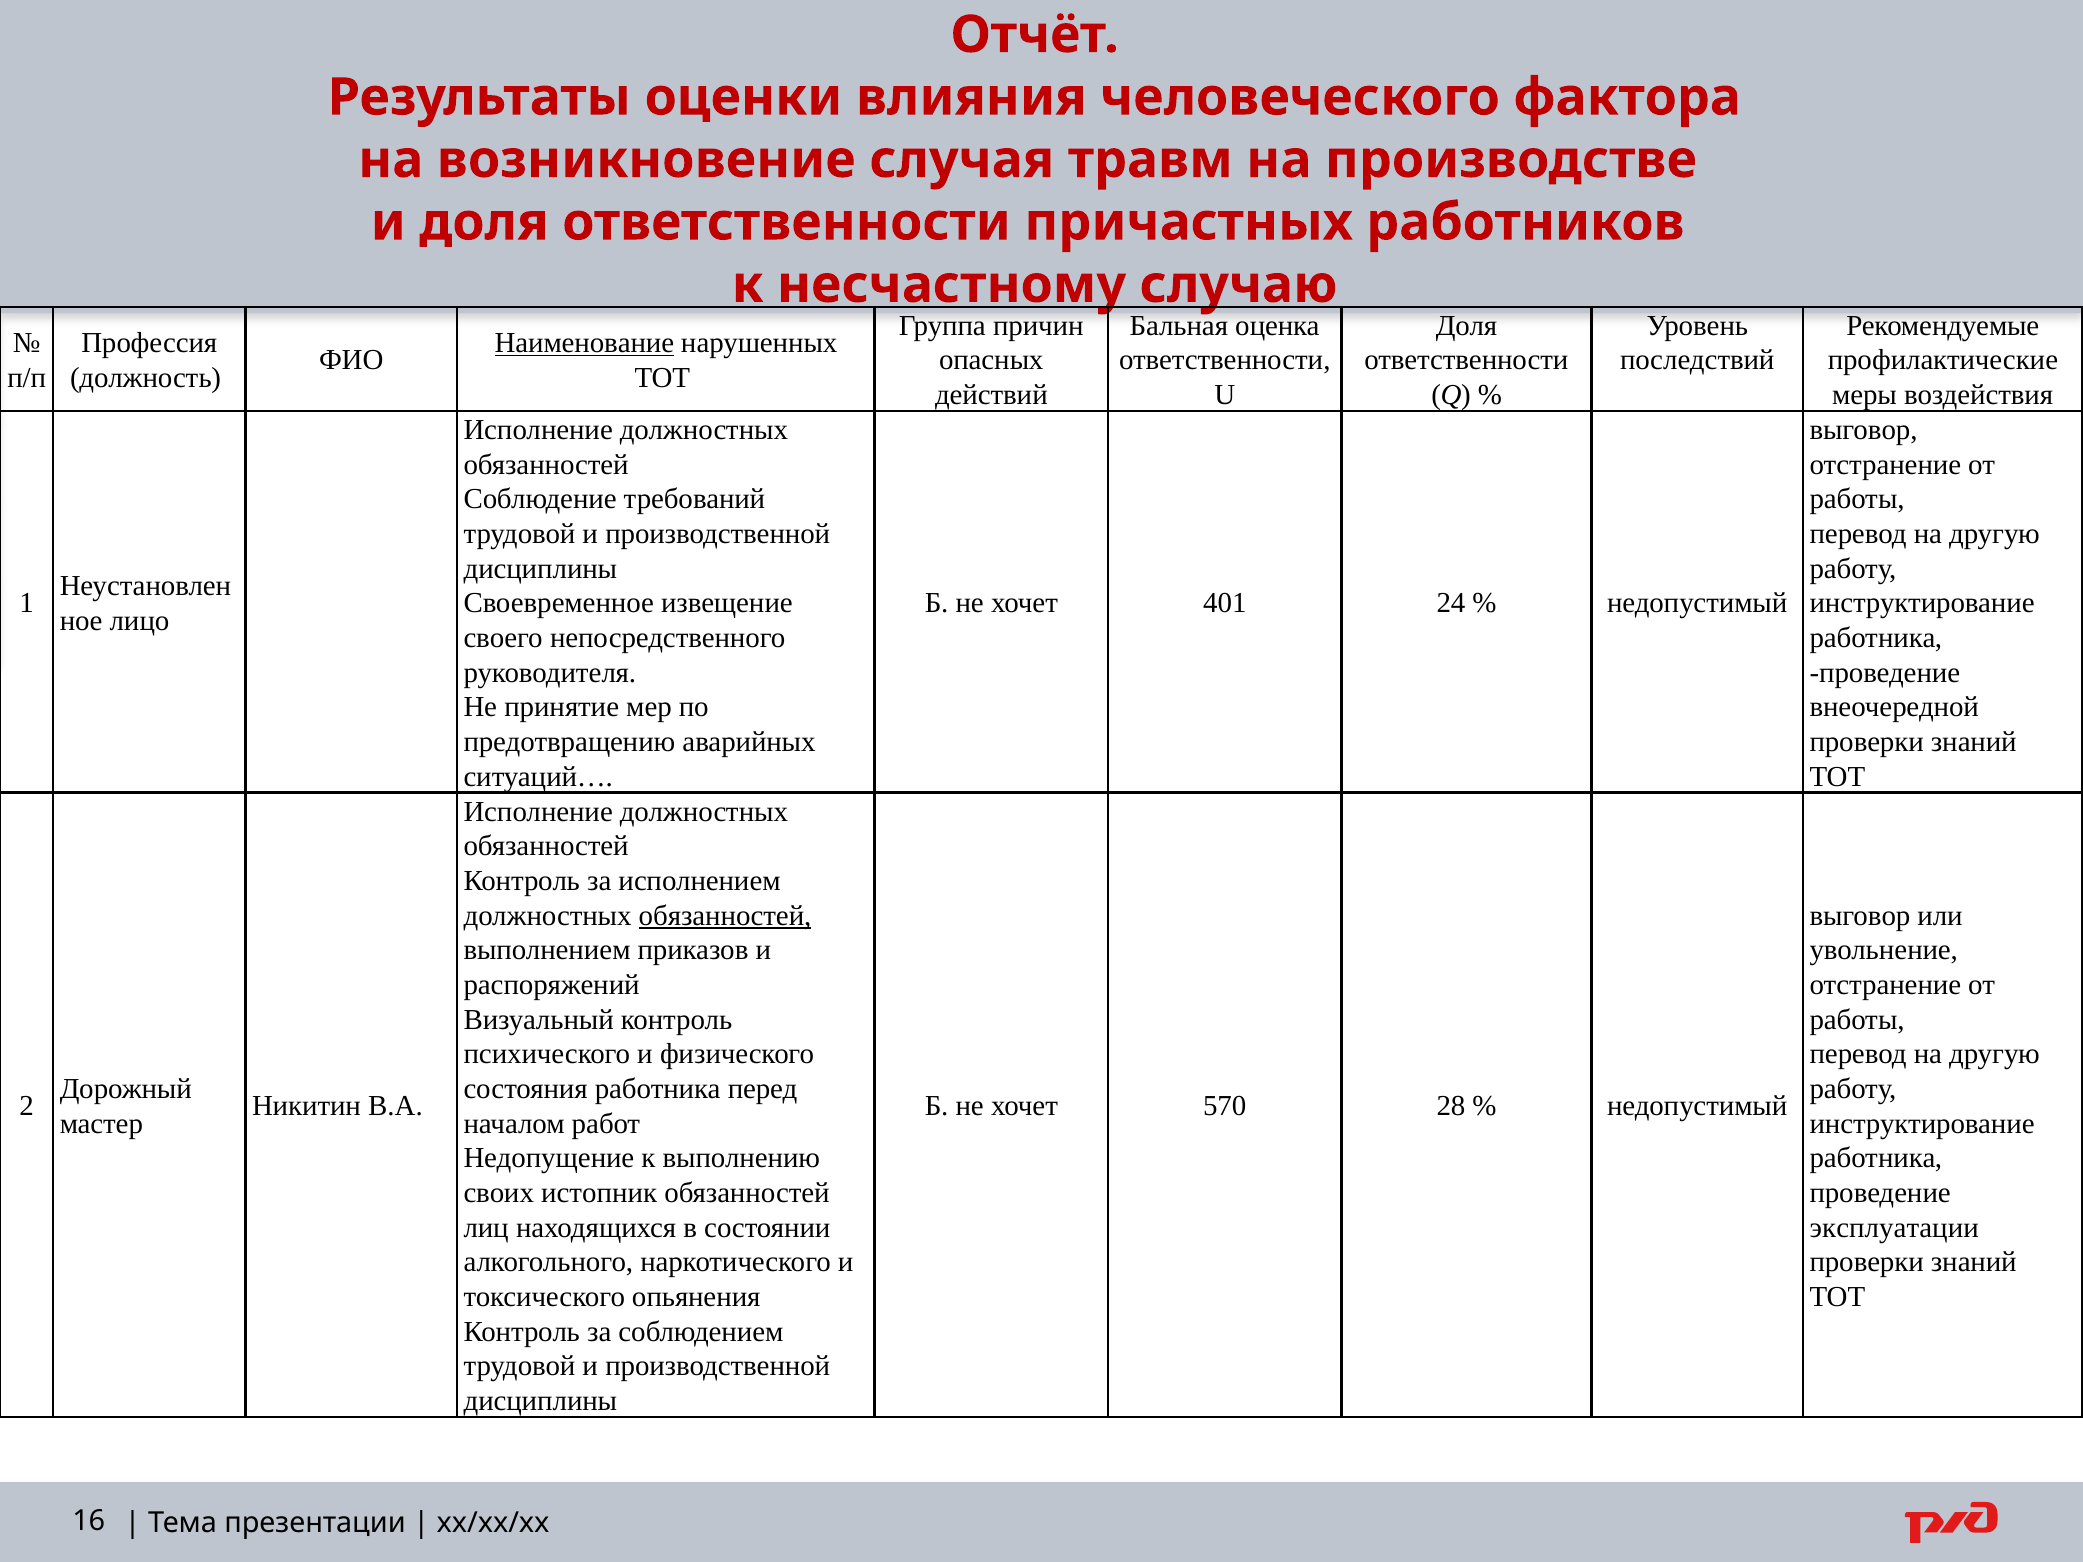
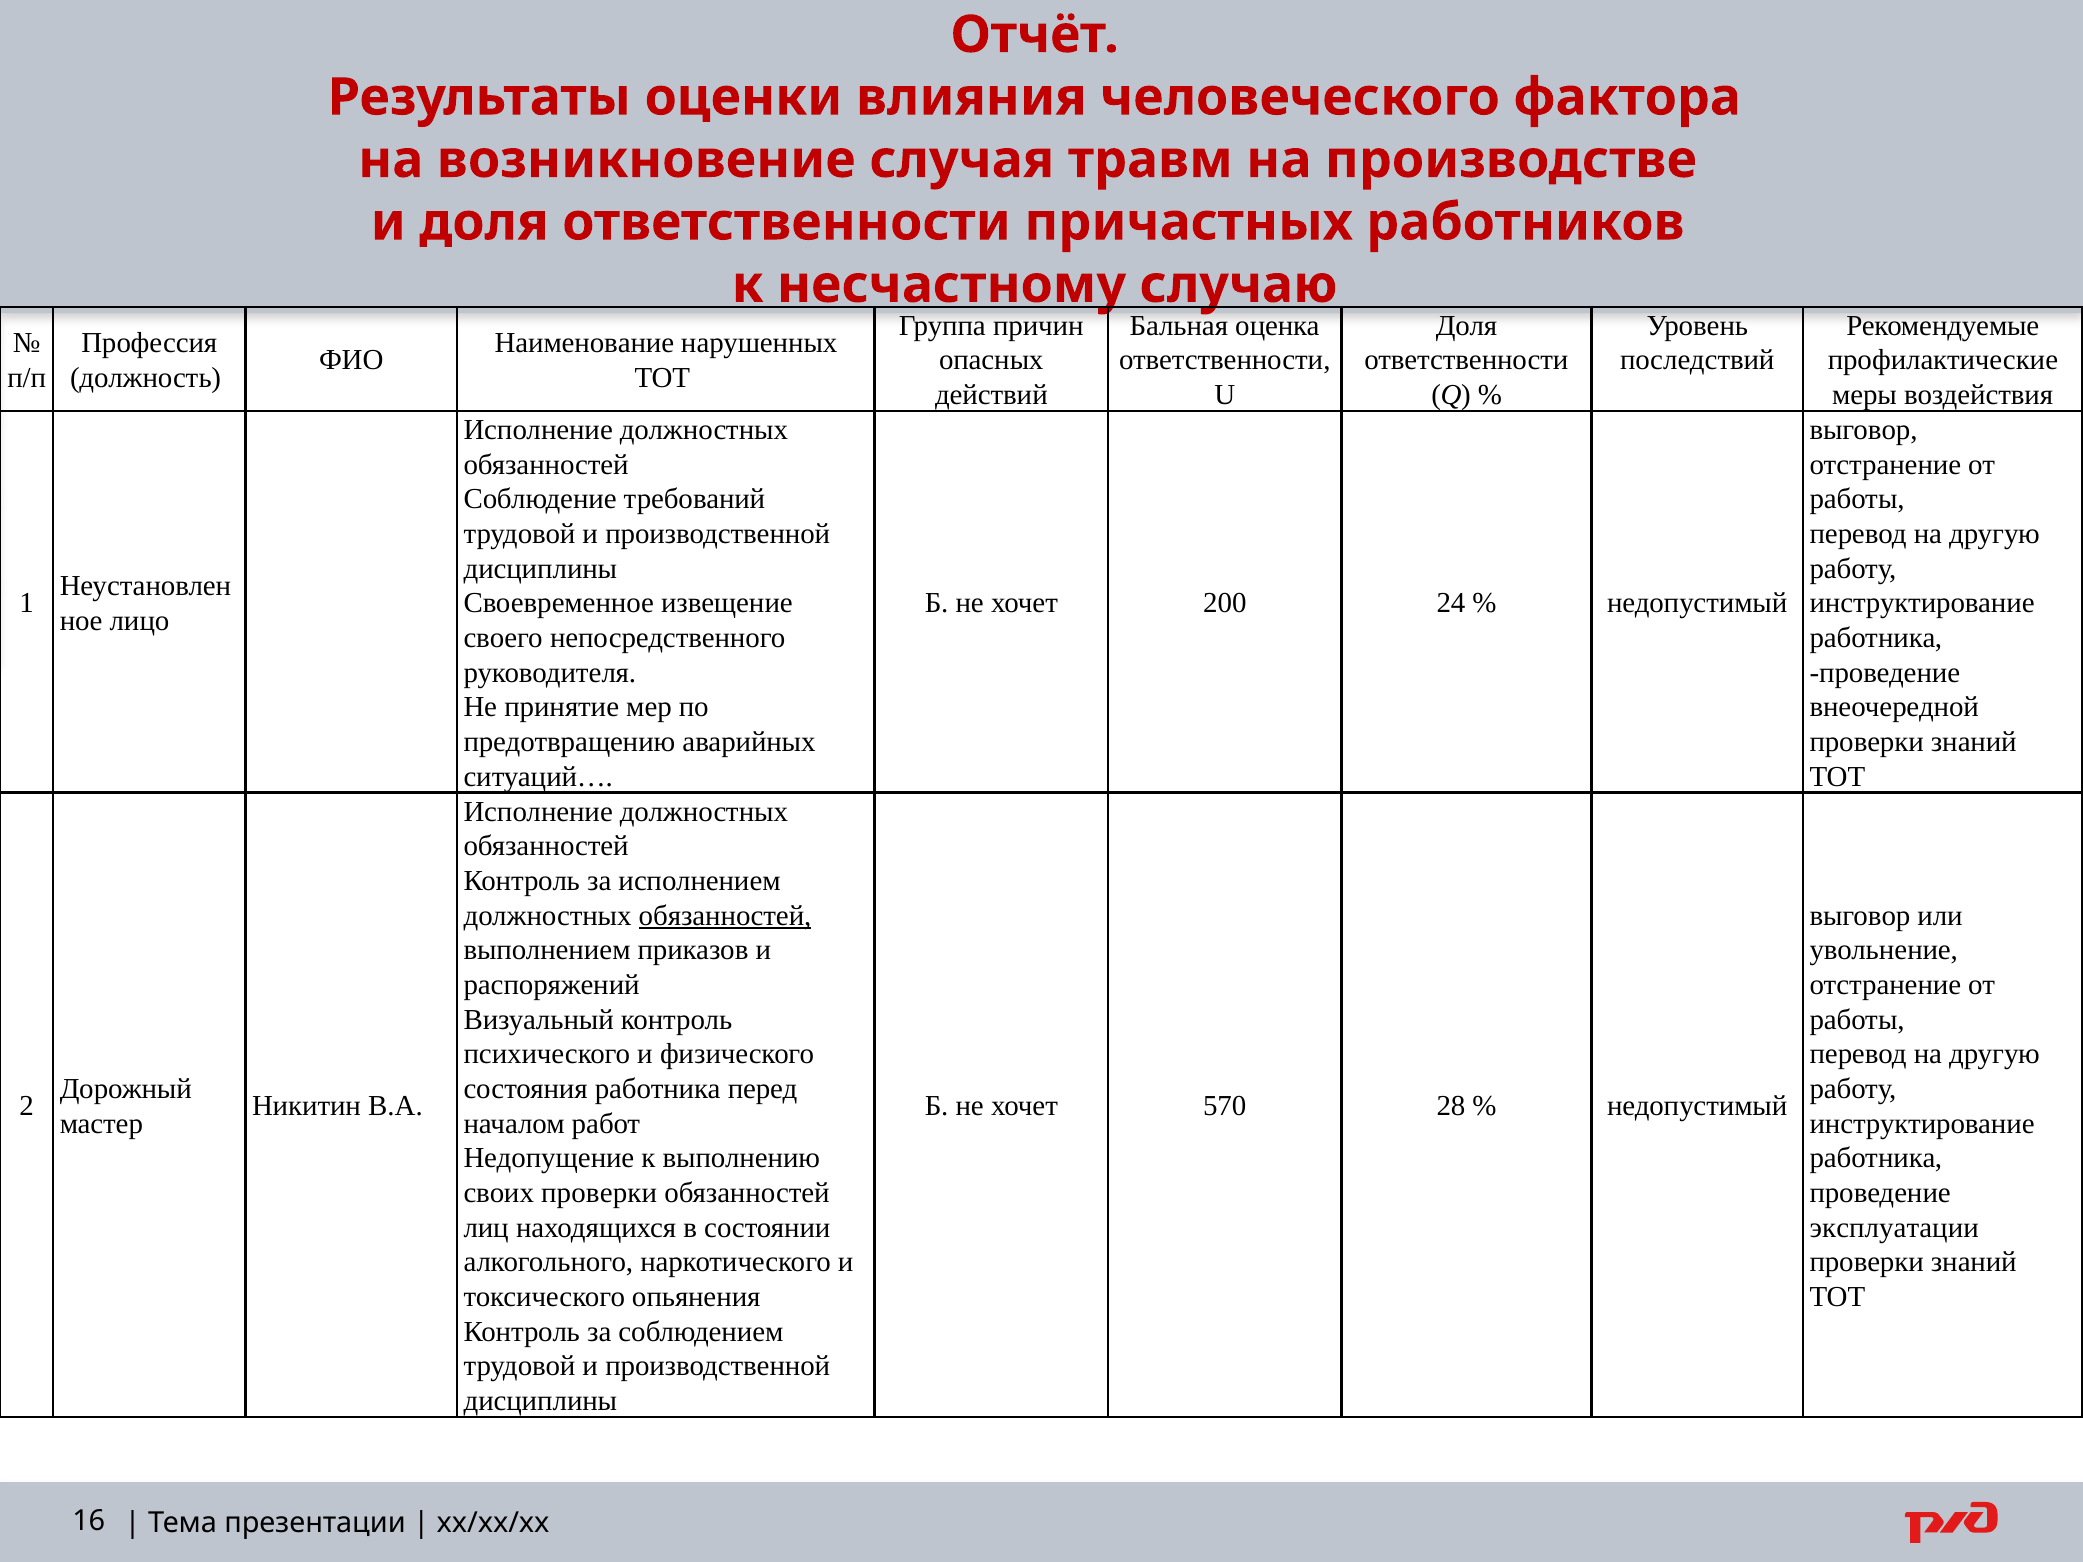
Наименование underline: present -> none
401: 401 -> 200
своих истопник: истопник -> проверки
